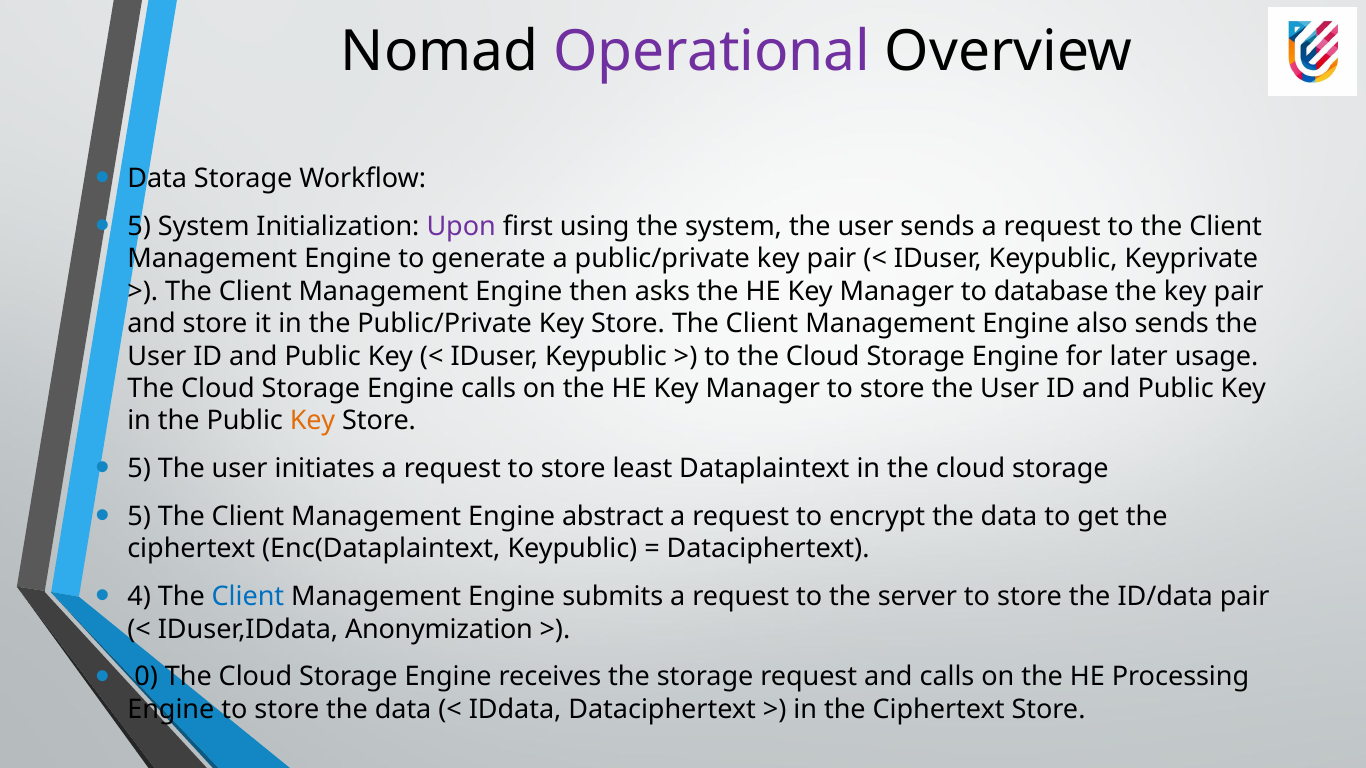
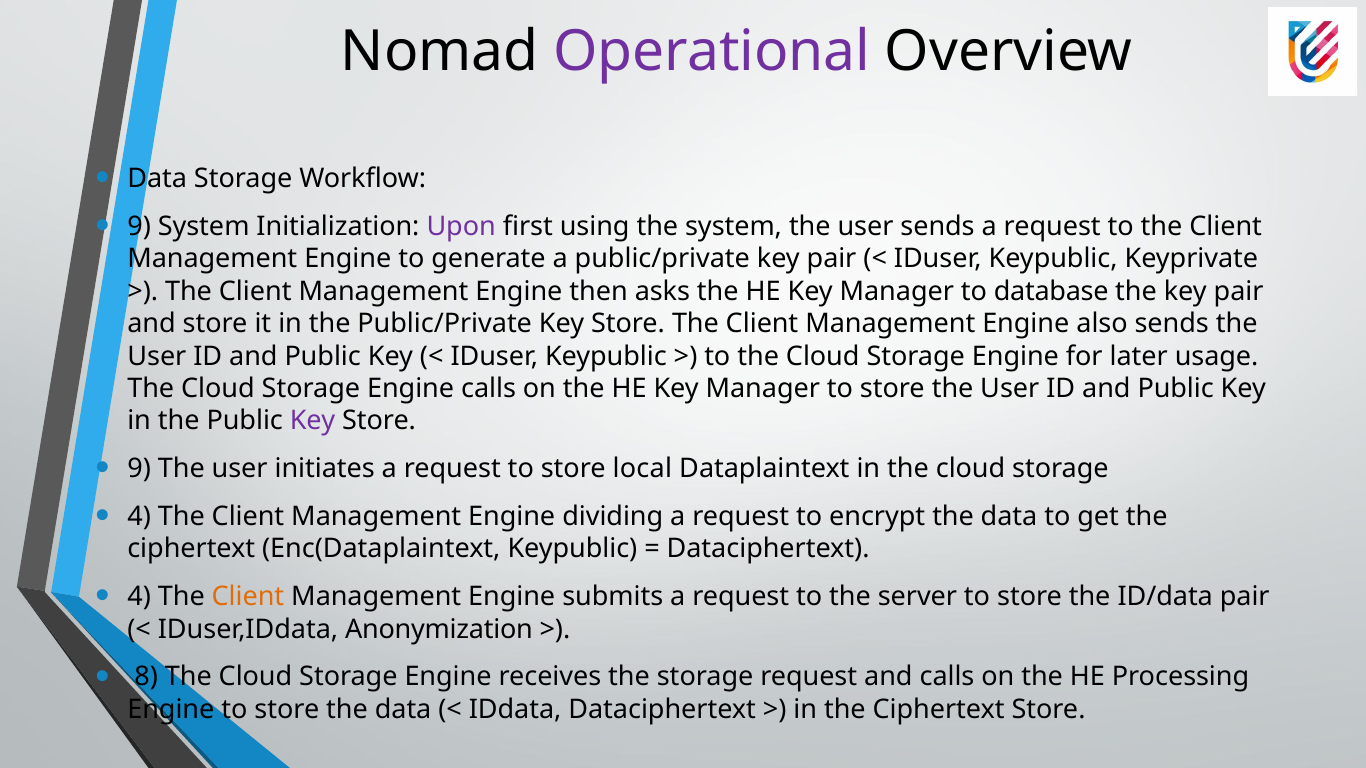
5 at (139, 227): 5 -> 9
Key at (313, 421) colour: orange -> purple
5 at (139, 469): 5 -> 9
least: least -> local
5 at (139, 517): 5 -> 4
abstract: abstract -> dividing
Client at (248, 597) colour: blue -> orange
0: 0 -> 8
